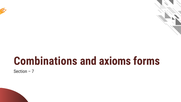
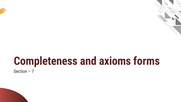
Combinations: Combinations -> Completeness
